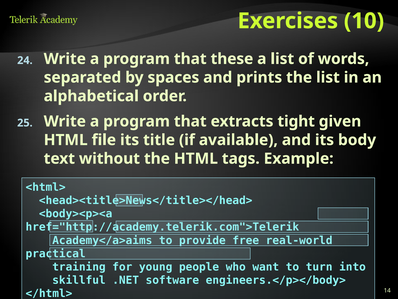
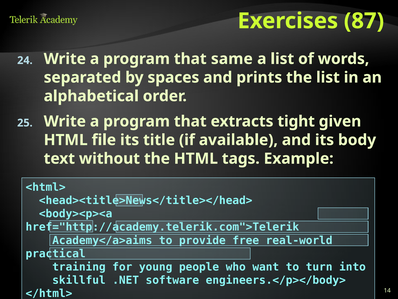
10: 10 -> 87
these: these -> same
